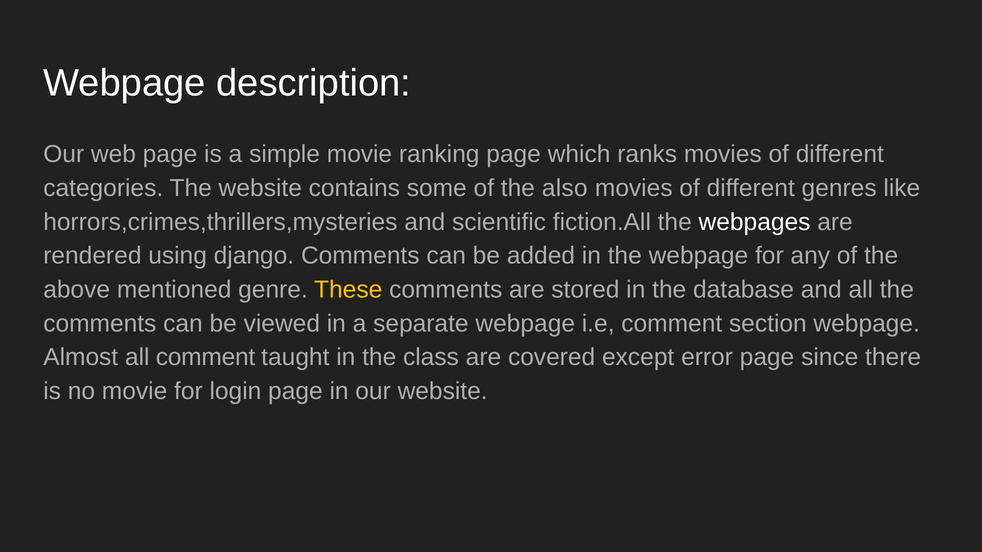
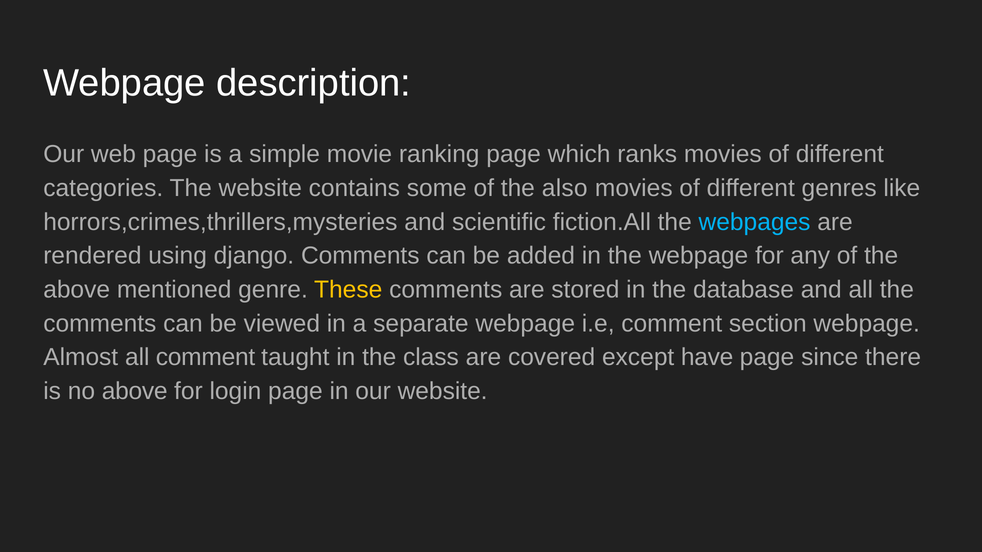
webpages colour: white -> light blue
error: error -> have
no movie: movie -> above
